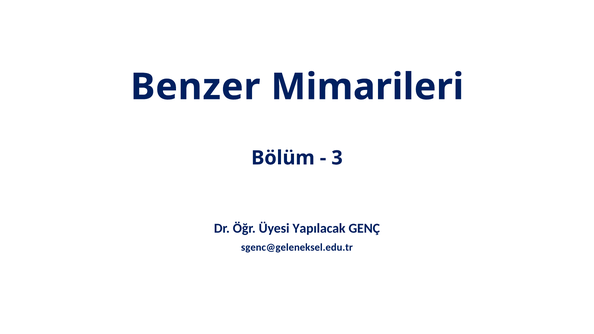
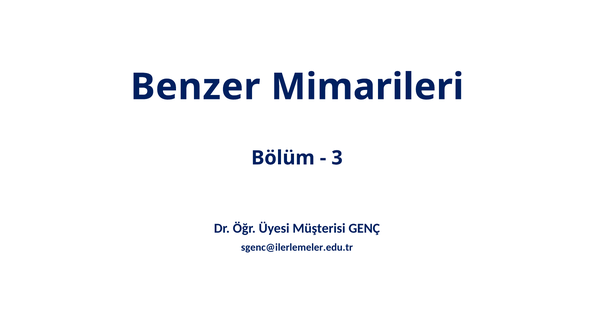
Yapılacak: Yapılacak -> Müşterisi
sgenc@geleneksel.edu.tr: sgenc@geleneksel.edu.tr -> sgenc@ilerlemeler.edu.tr
